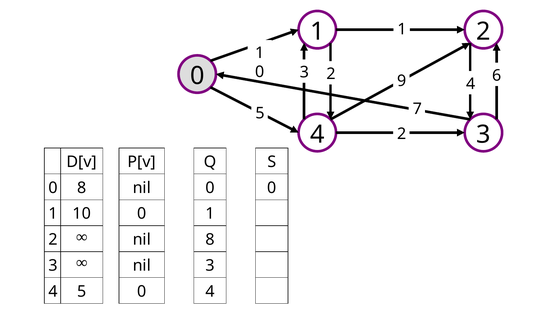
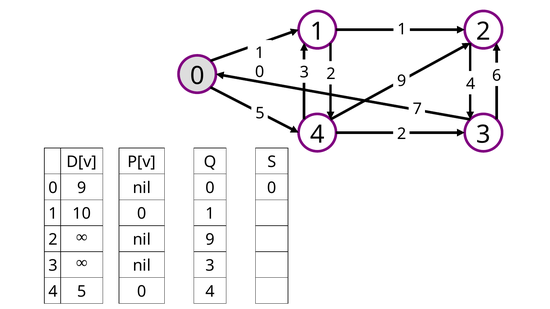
0 8: 8 -> 9
nil 8: 8 -> 9
